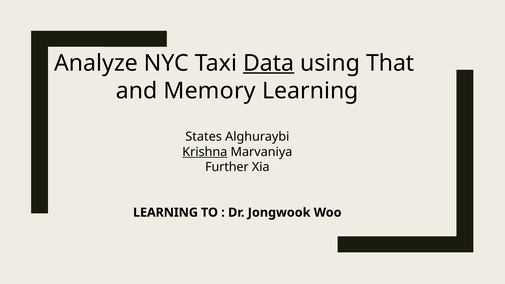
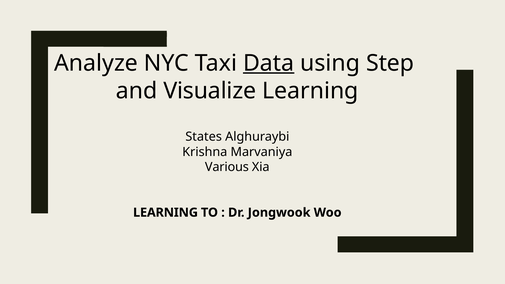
That: That -> Step
Memory: Memory -> Visualize
Krishna underline: present -> none
Further: Further -> Various
